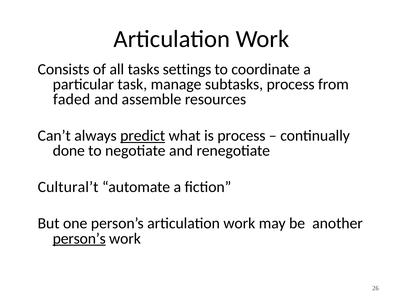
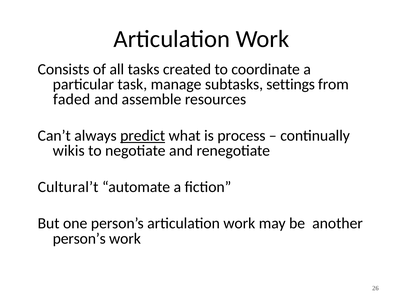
settings: settings -> created
subtasks process: process -> settings
done: done -> wikis
person’s at (79, 239) underline: present -> none
